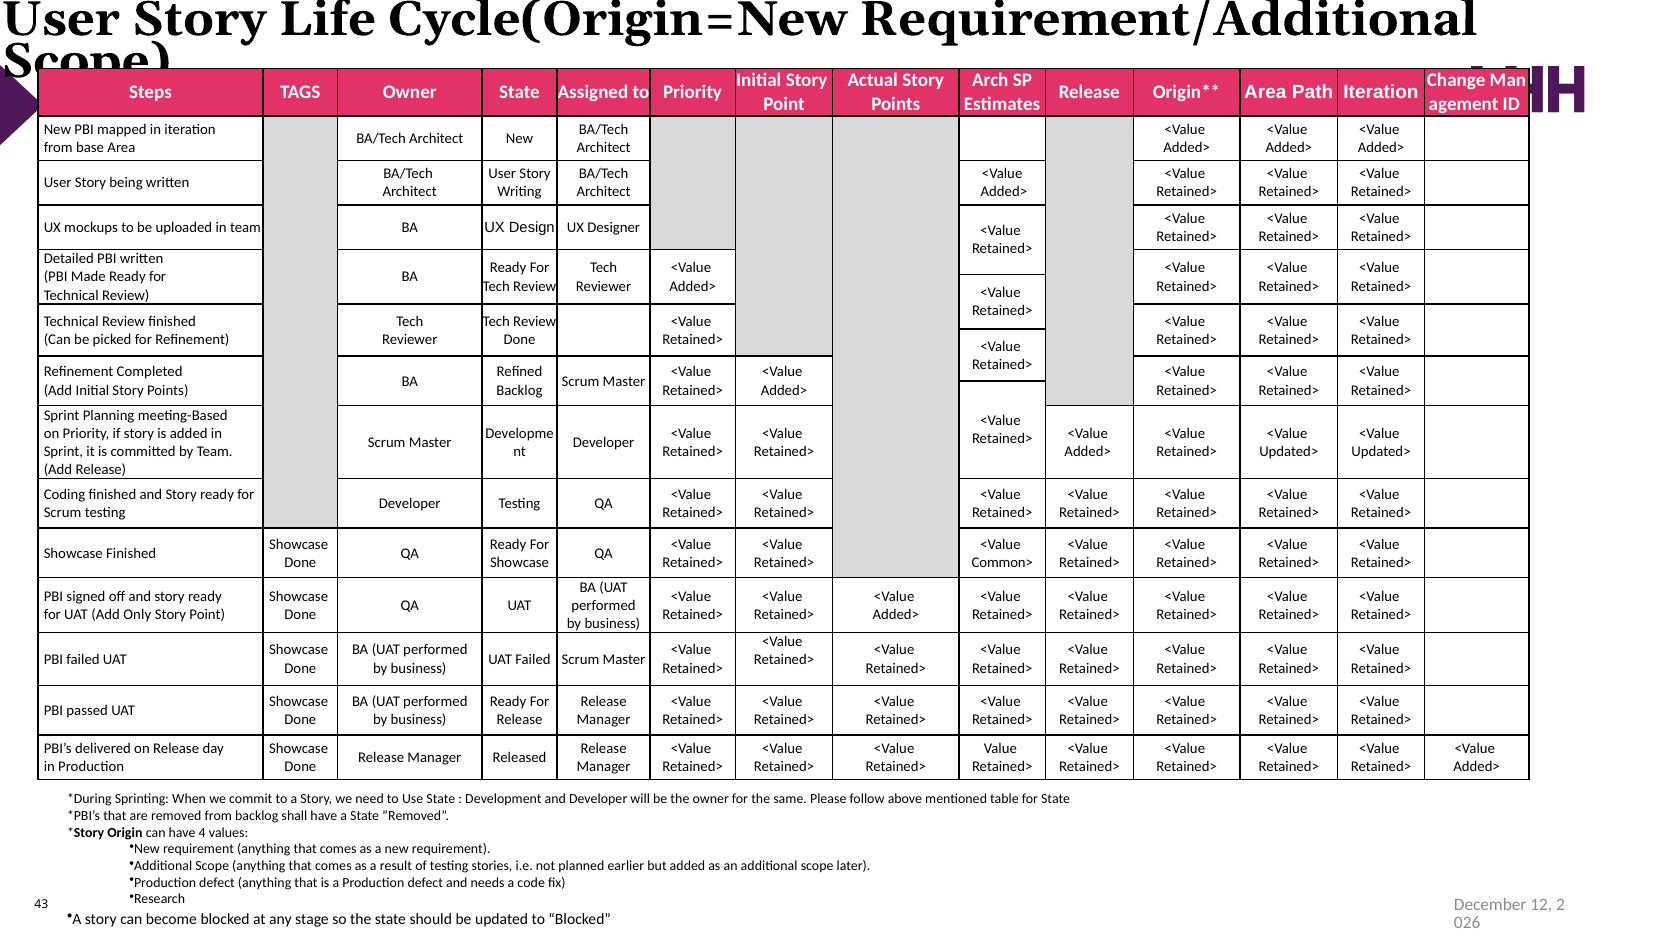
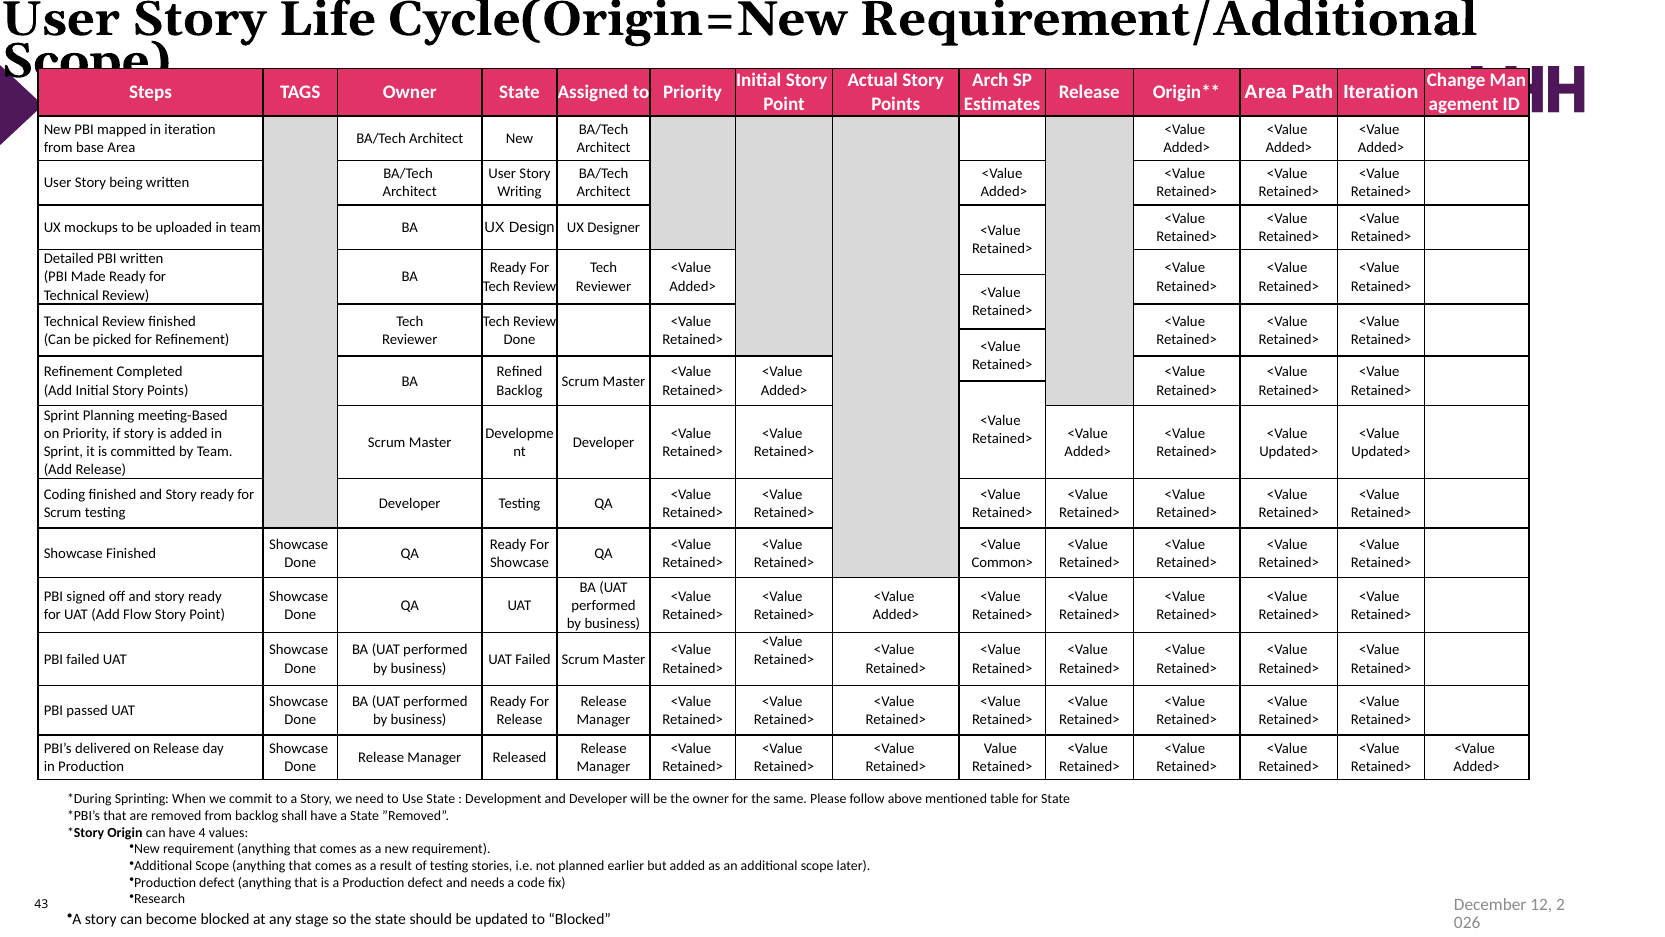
Only: Only -> Flow
